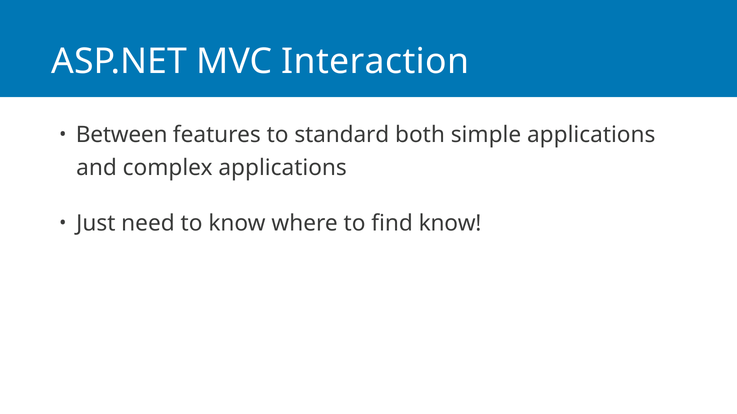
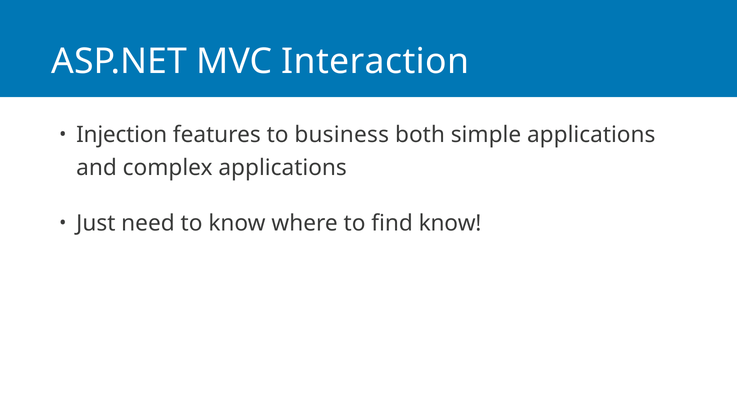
Between: Between -> Injection
standard: standard -> business
